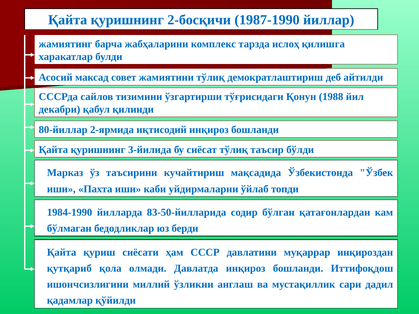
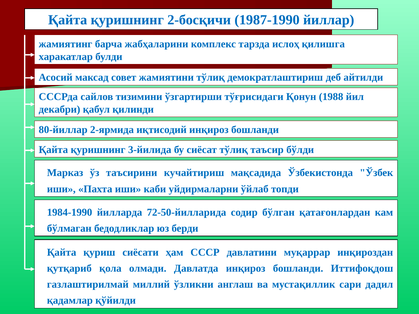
83-50-йилларида: 83-50-йилларида -> 72-50-йилларида
ишончсизлигини: ишончсизлигини -> газлаштирилмай
